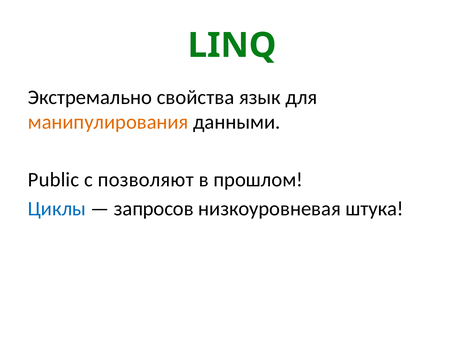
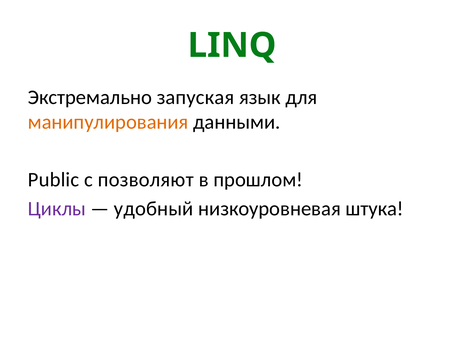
свойства: свойства -> запуская
Циклы colour: blue -> purple
запросов: запросов -> удобный
